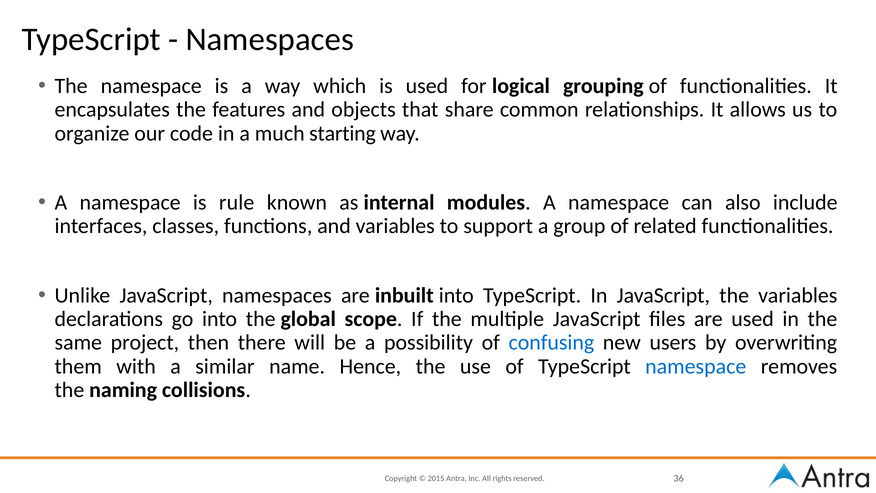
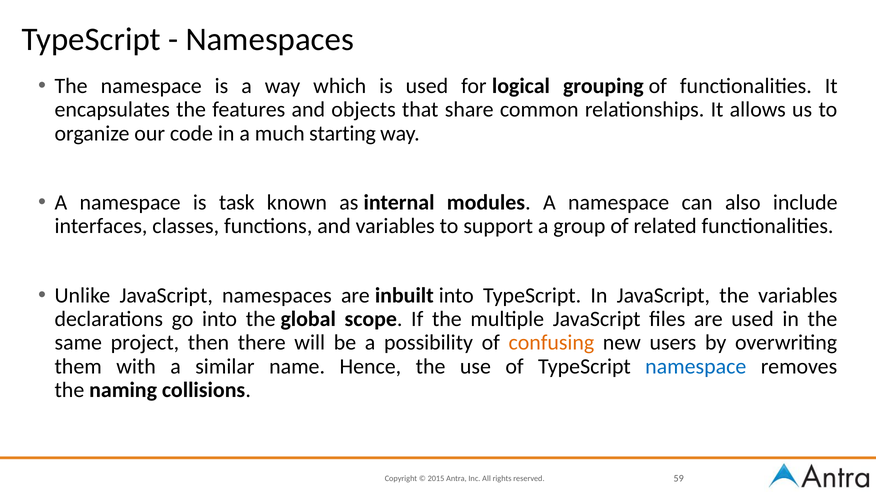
rule: rule -> task
confusing colour: blue -> orange
36: 36 -> 59
